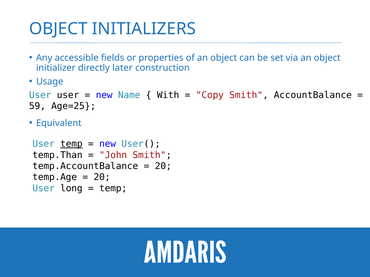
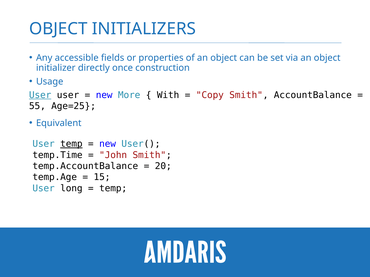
later: later -> once
User at (40, 95) underline: none -> present
Name: Name -> More
59: 59 -> 55
temp.Than: temp.Than -> temp.Time
20 at (102, 177): 20 -> 15
